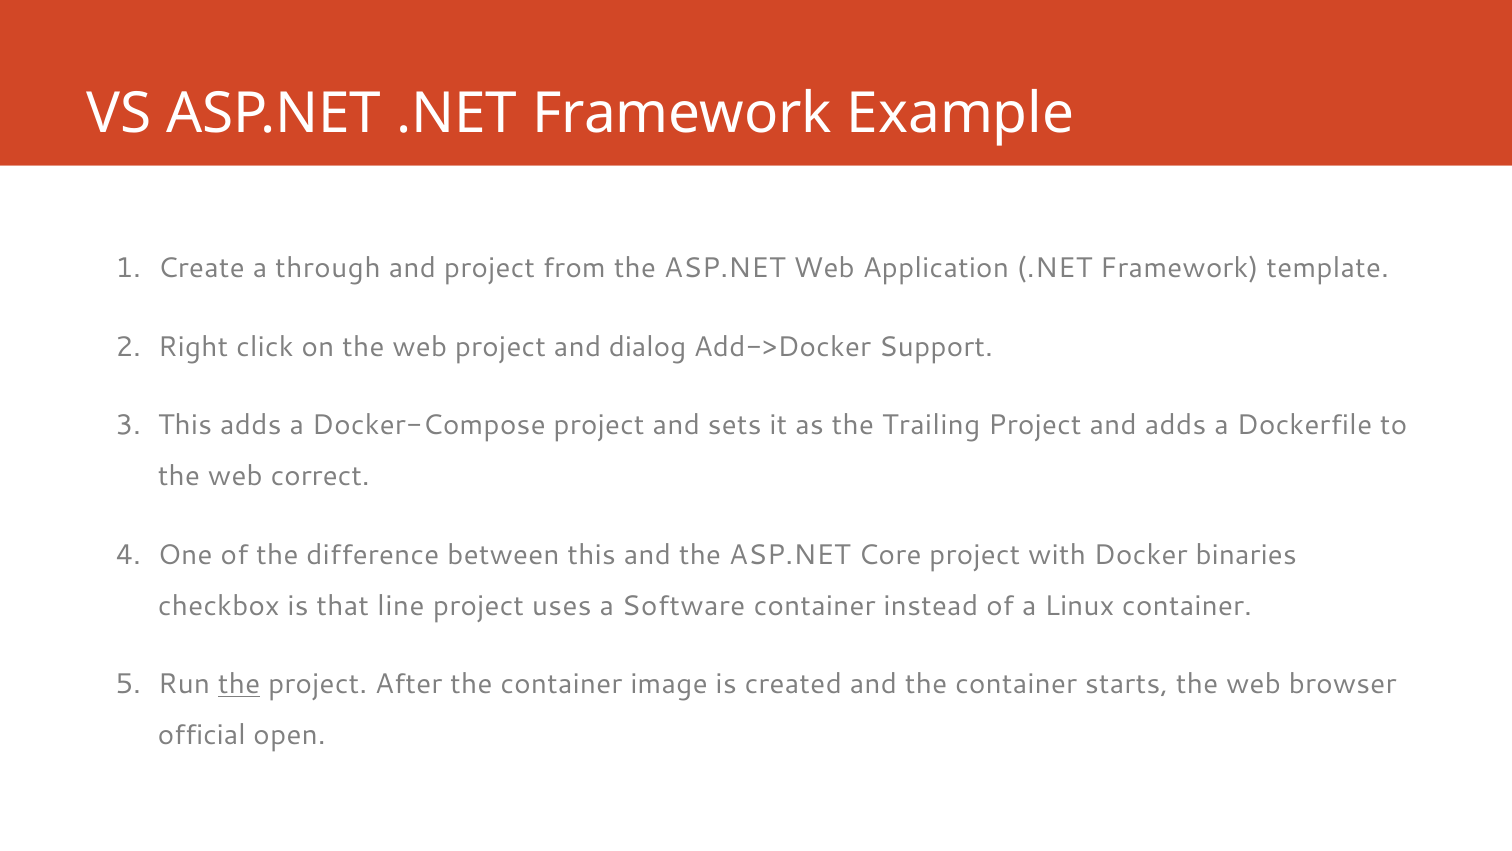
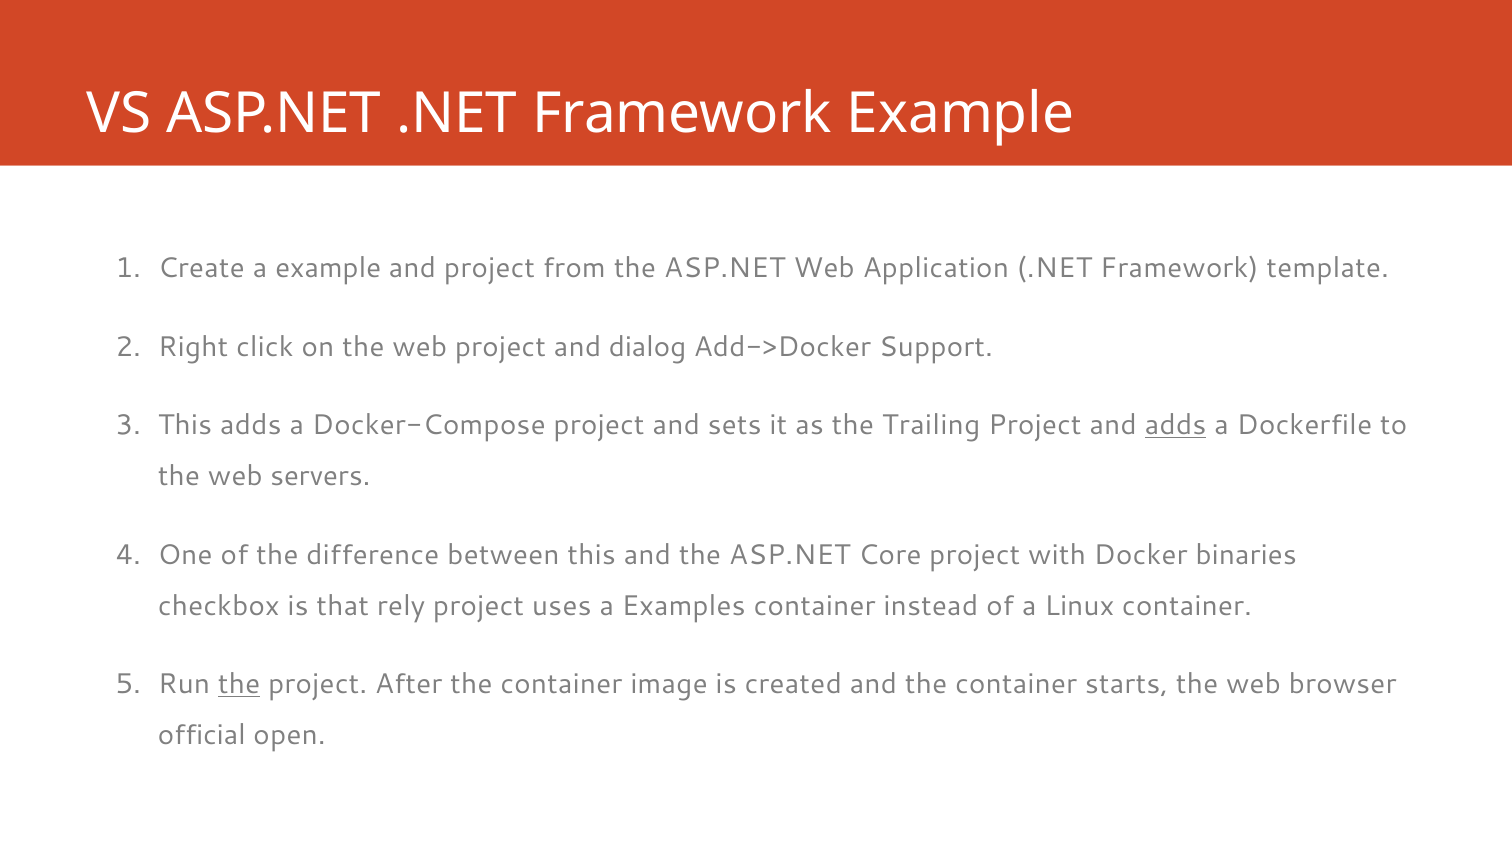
a through: through -> example
adds at (1176, 425) underline: none -> present
correct: correct -> servers
line: line -> rely
Software: Software -> Examples
